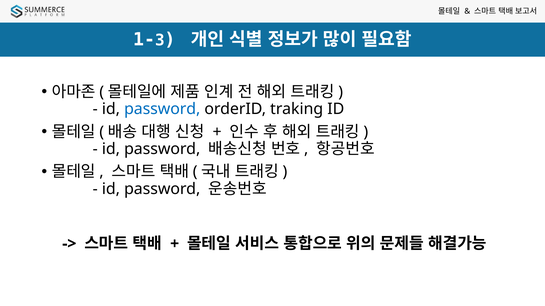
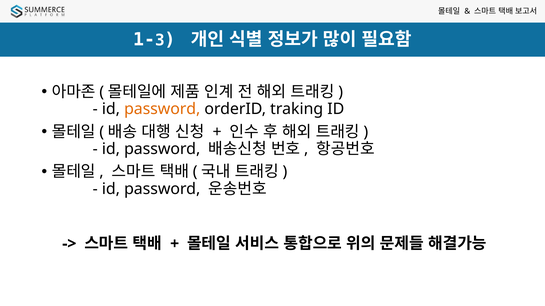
password at (162, 109) colour: blue -> orange
